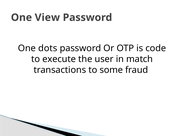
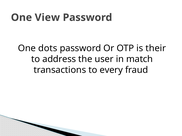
code: code -> their
execute: execute -> address
some: some -> every
